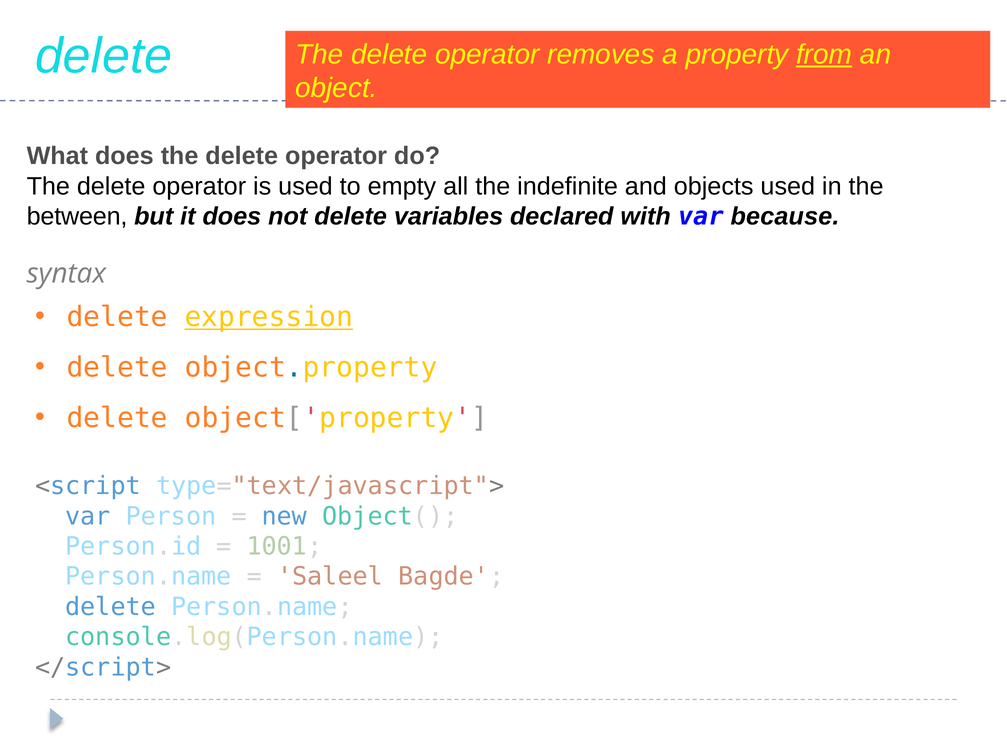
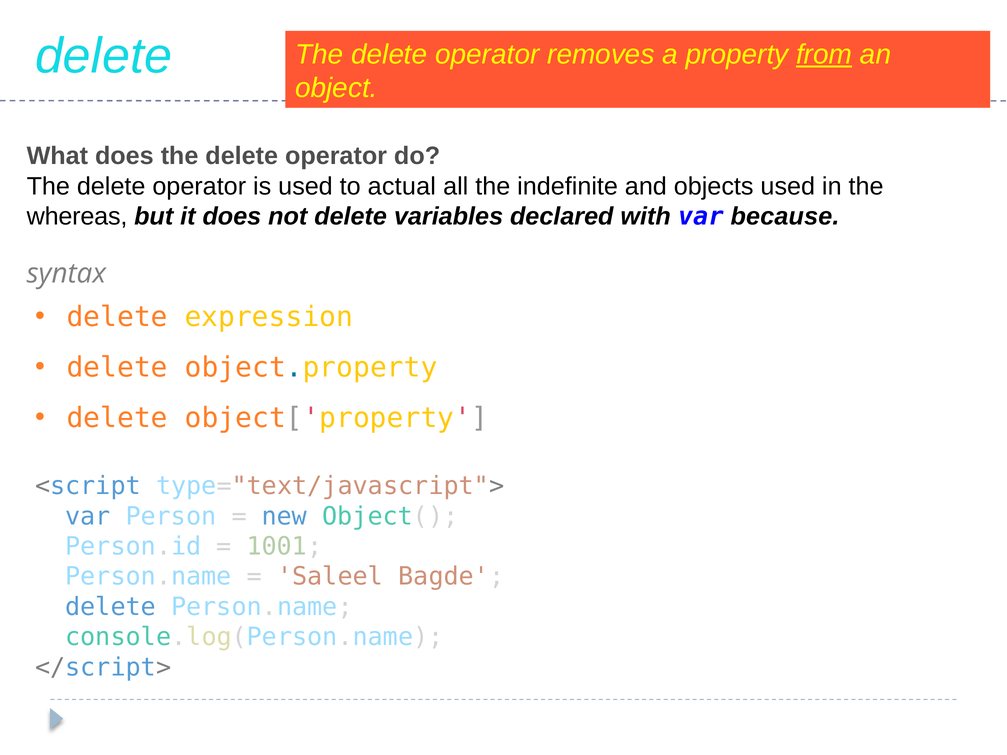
empty: empty -> actual
between: between -> whereas
expression underline: present -> none
